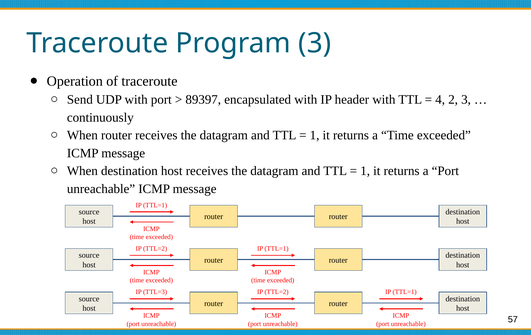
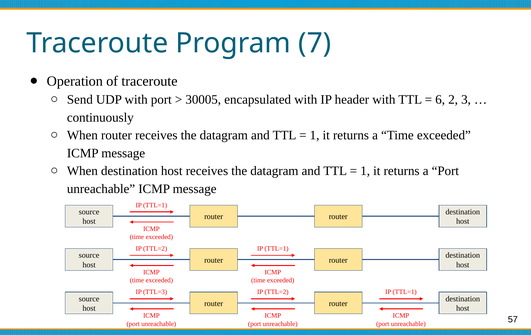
Program 3: 3 -> 7
89397: 89397 -> 30005
4: 4 -> 6
